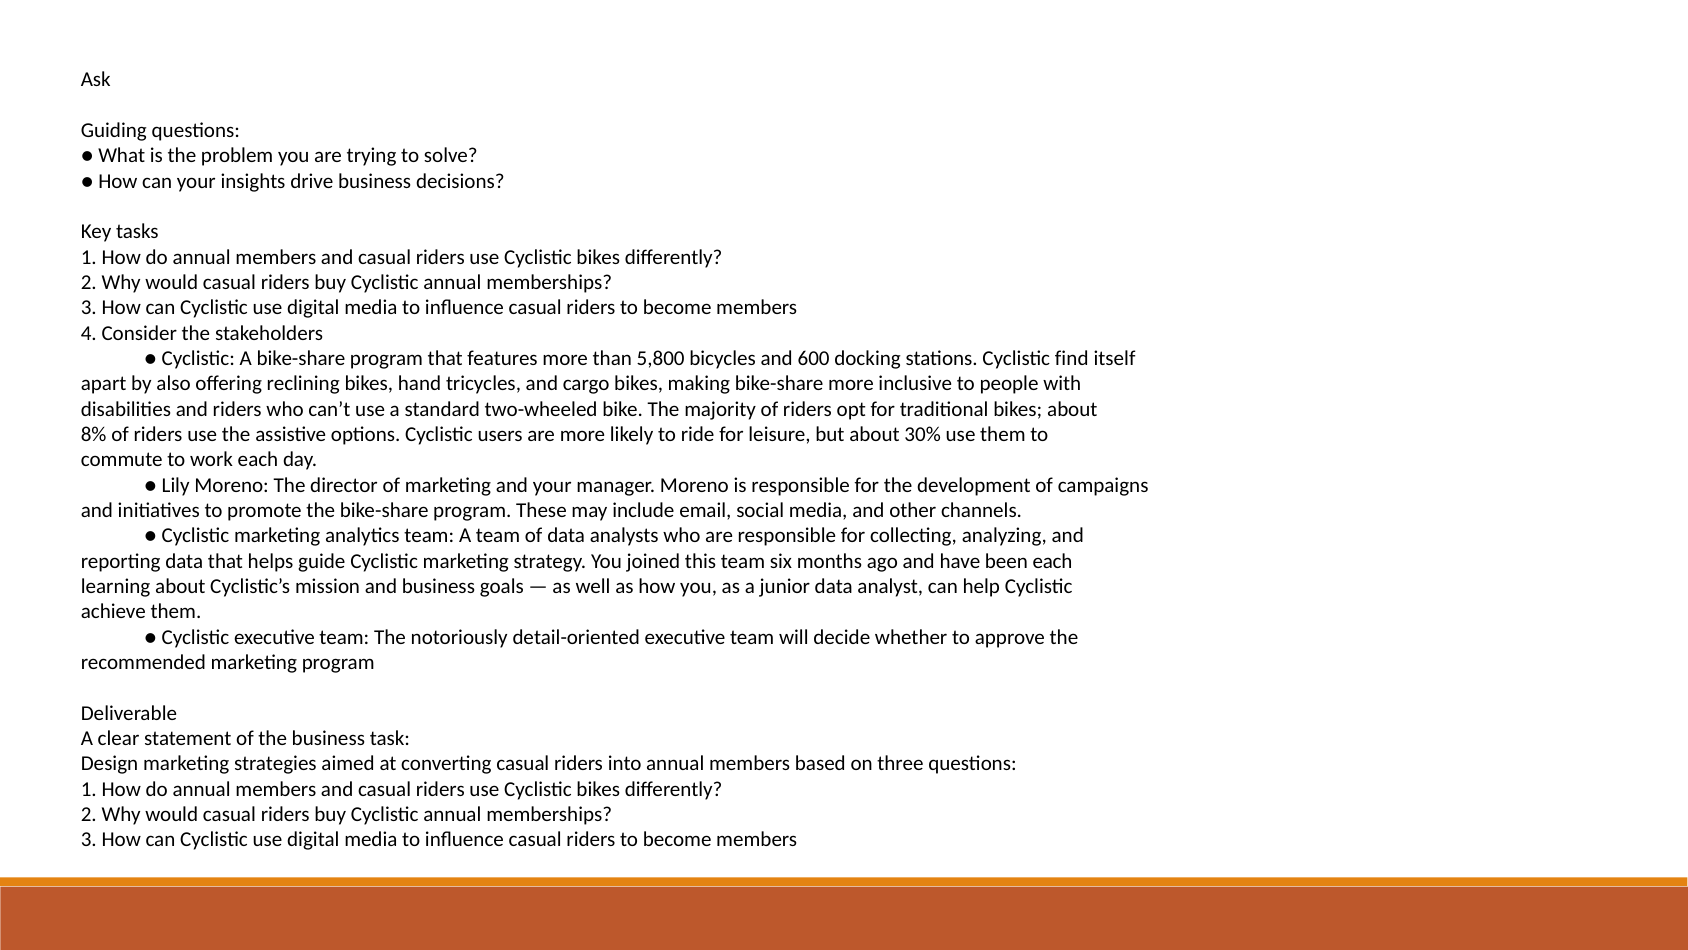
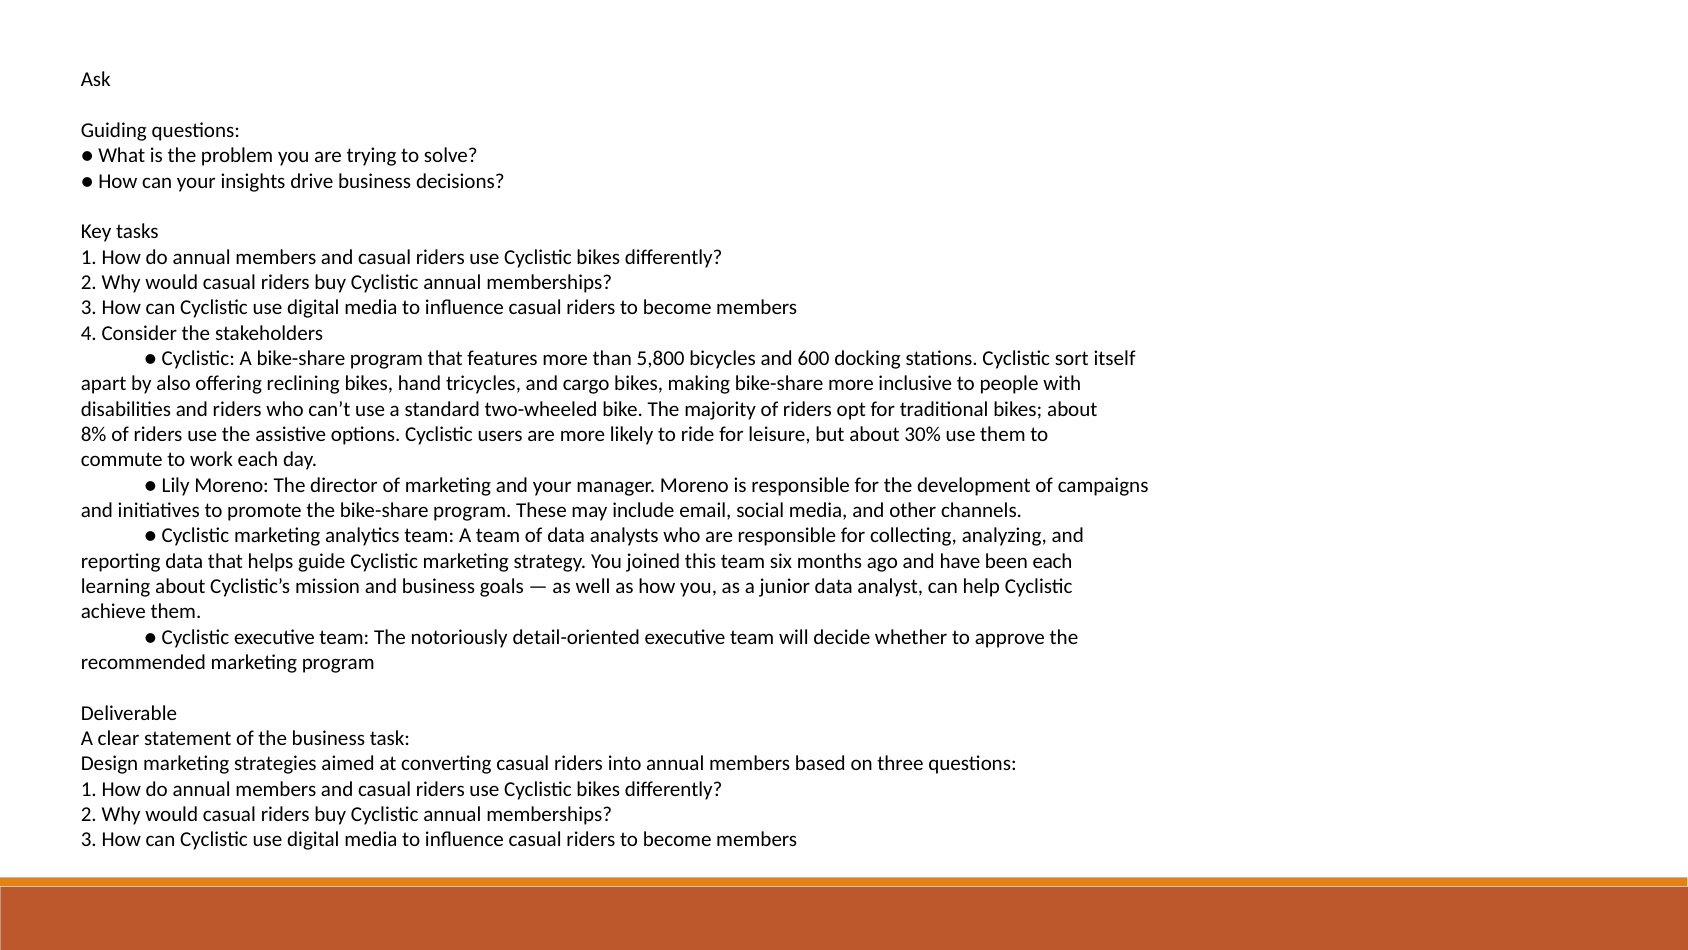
find: find -> sort
